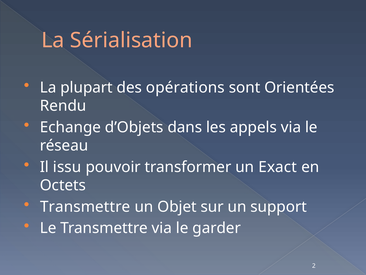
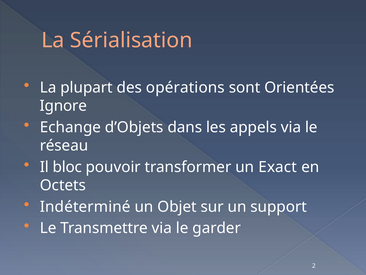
Rendu: Rendu -> Ignore
issu: issu -> bloc
Transmettre at (85, 206): Transmettre -> Indéterminé
